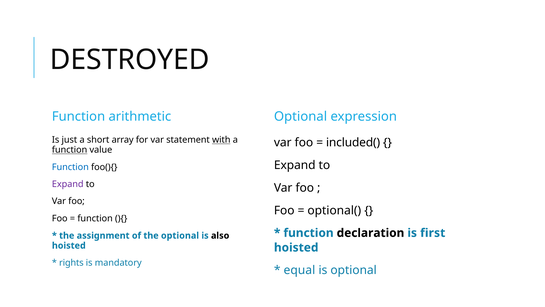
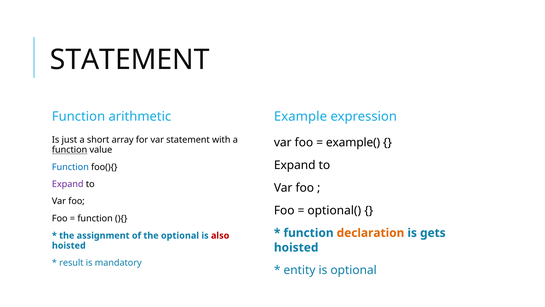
DESTROYED at (130, 60): DESTROYED -> STATEMENT
Optional at (301, 116): Optional -> Example
with underline: present -> none
included(: included( -> example(
declaration colour: black -> orange
first: first -> gets
also colour: black -> red
rights: rights -> result
equal: equal -> entity
